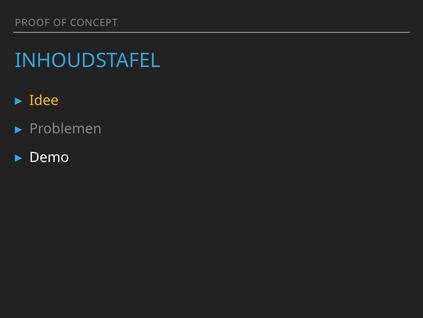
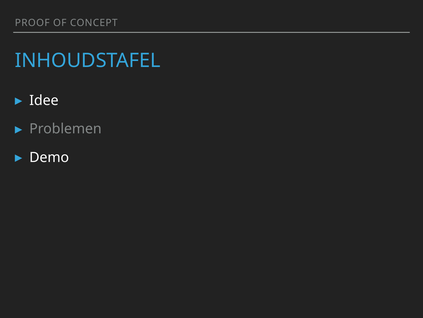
Idee colour: yellow -> white
